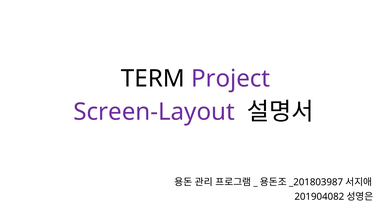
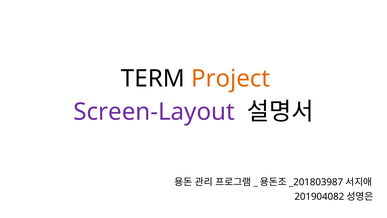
Project colour: purple -> orange
